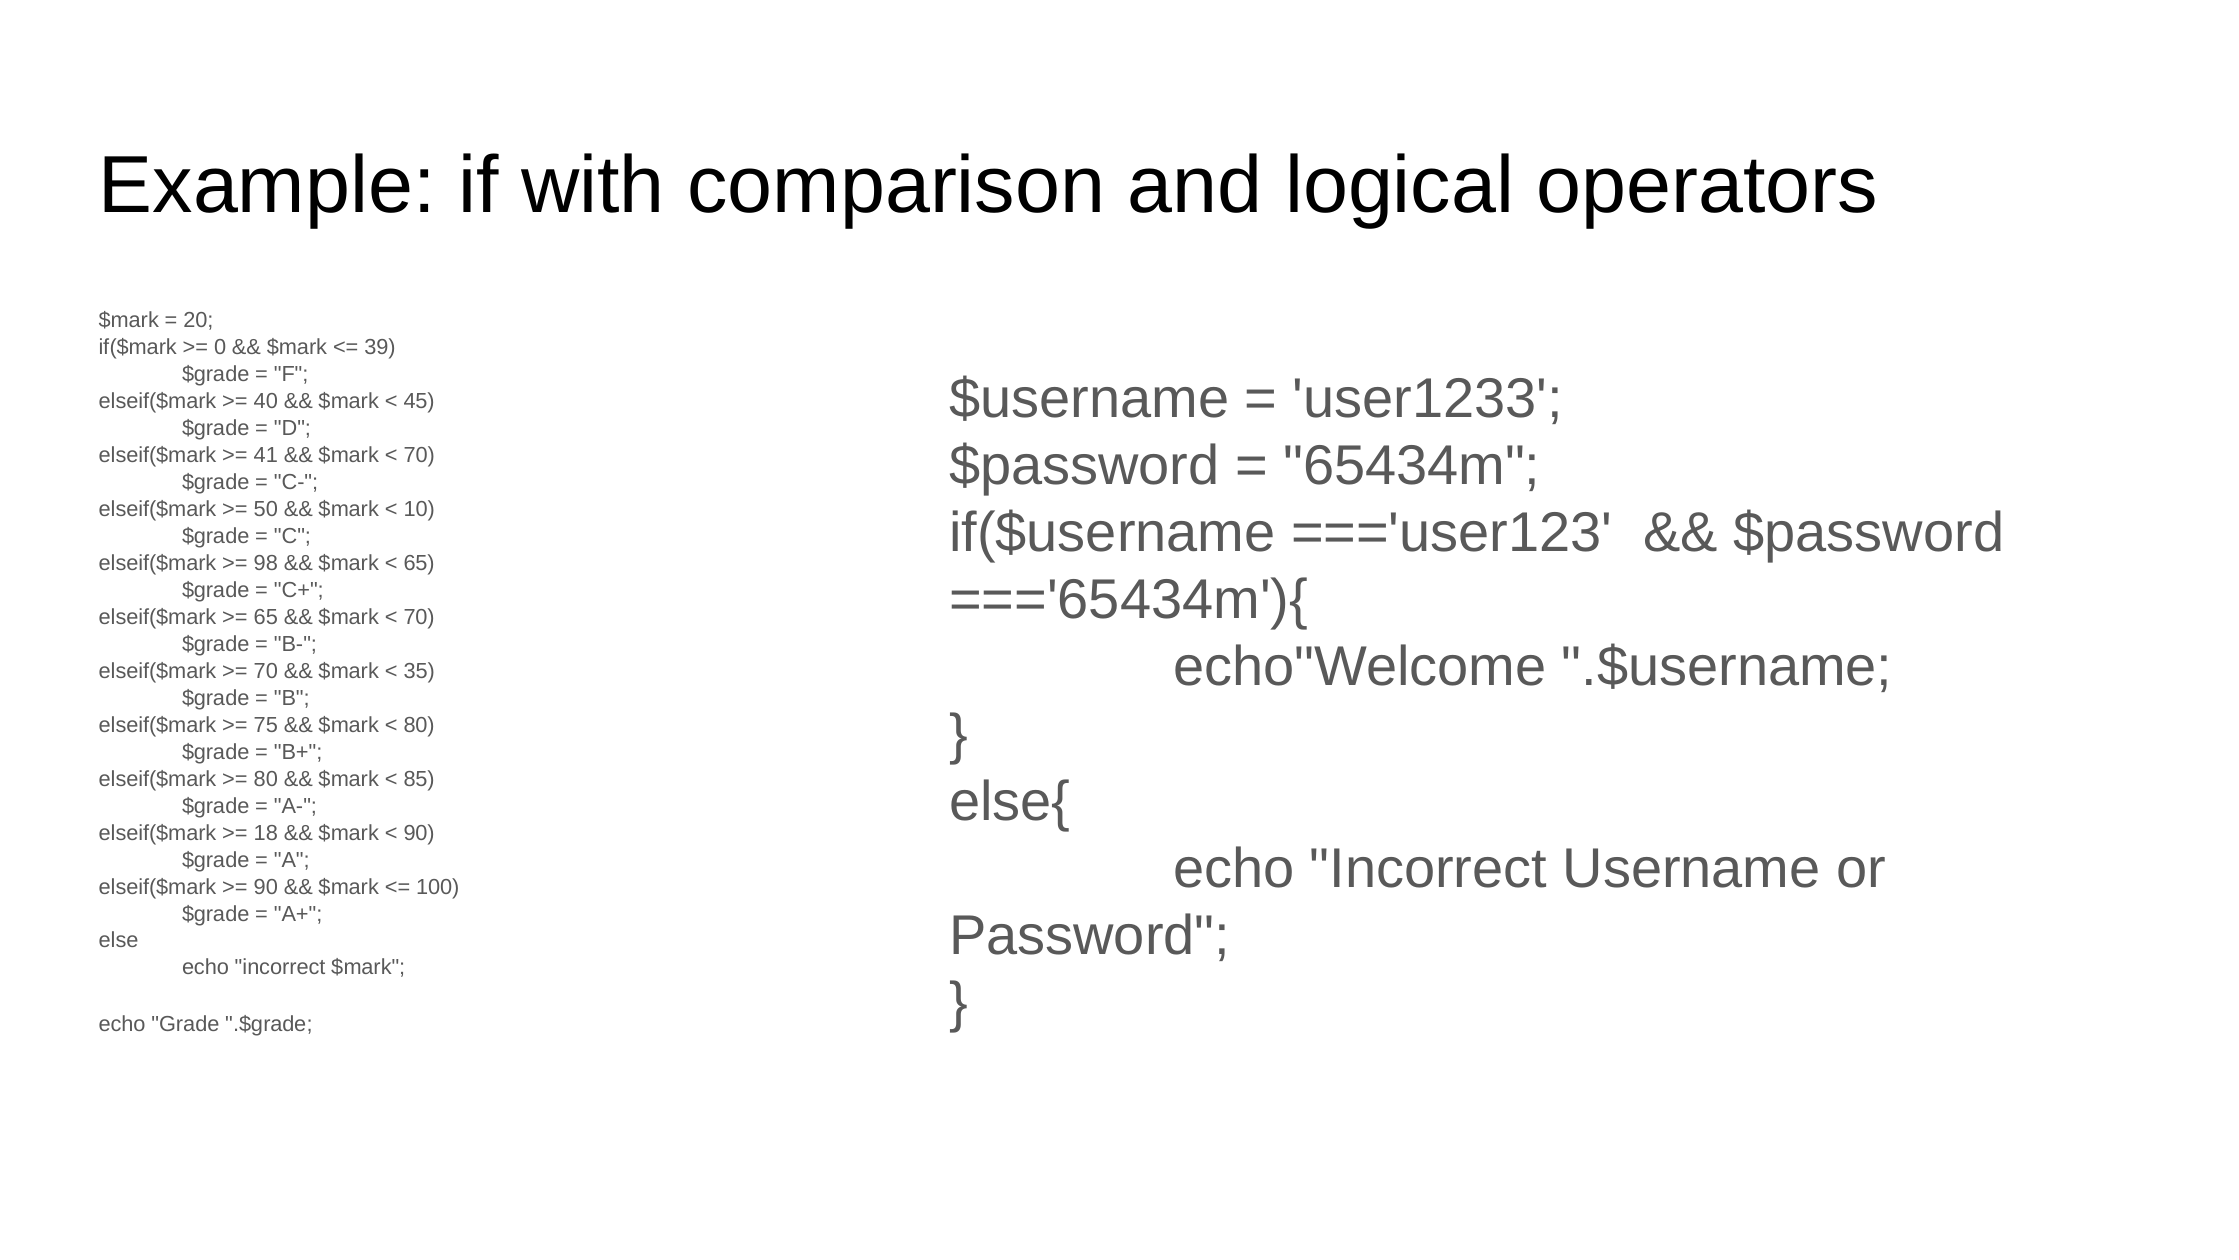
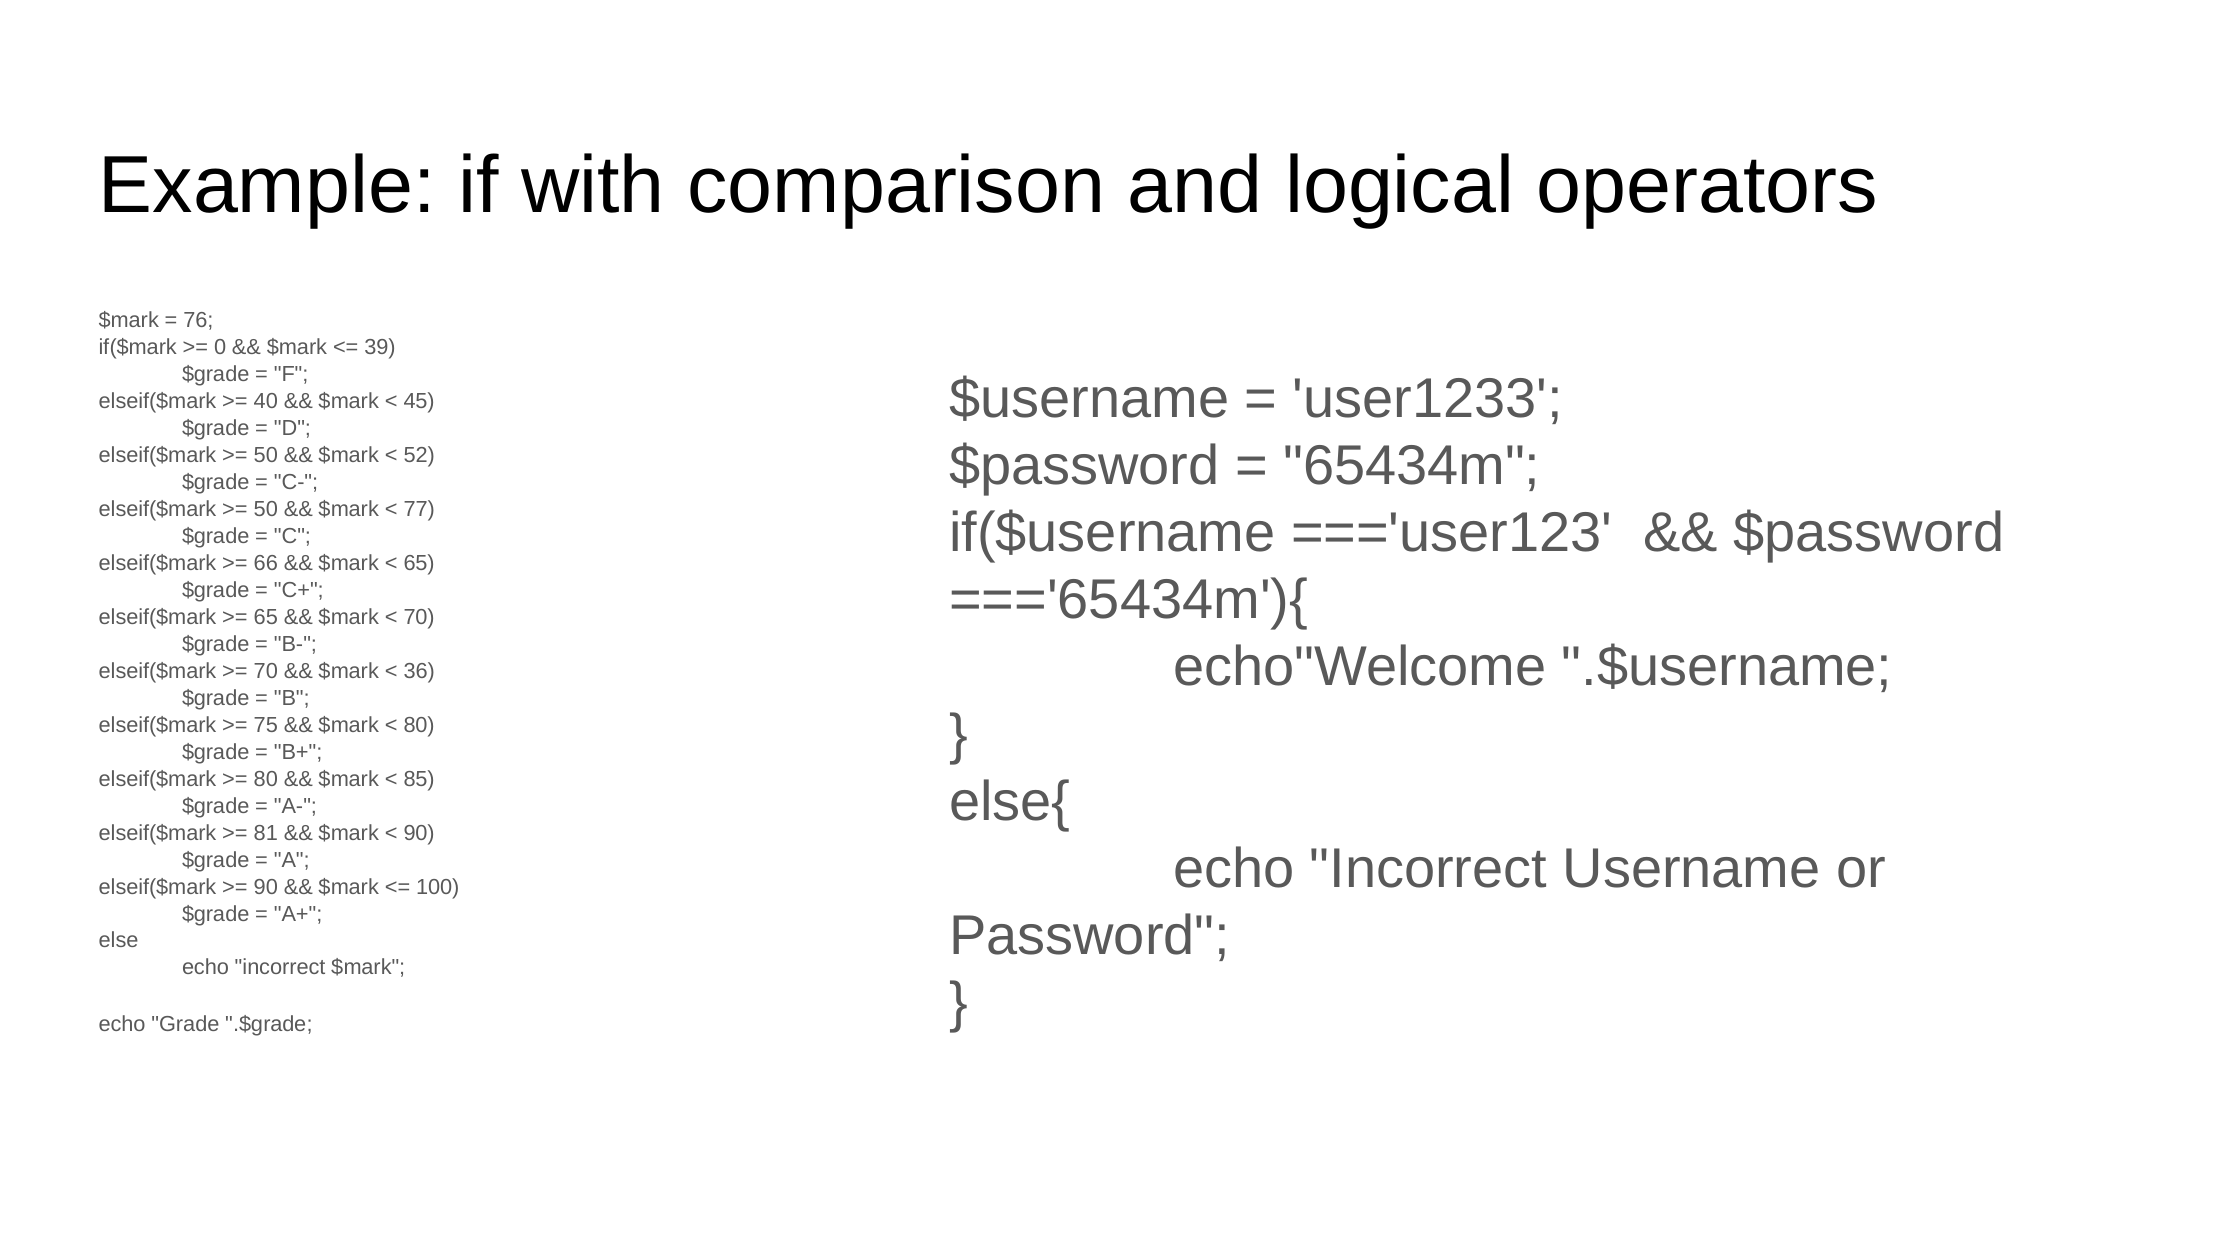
20: 20 -> 76
41 at (266, 455): 41 -> 50
70 at (419, 455): 70 -> 52
10: 10 -> 77
98: 98 -> 66
35: 35 -> 36
18: 18 -> 81
